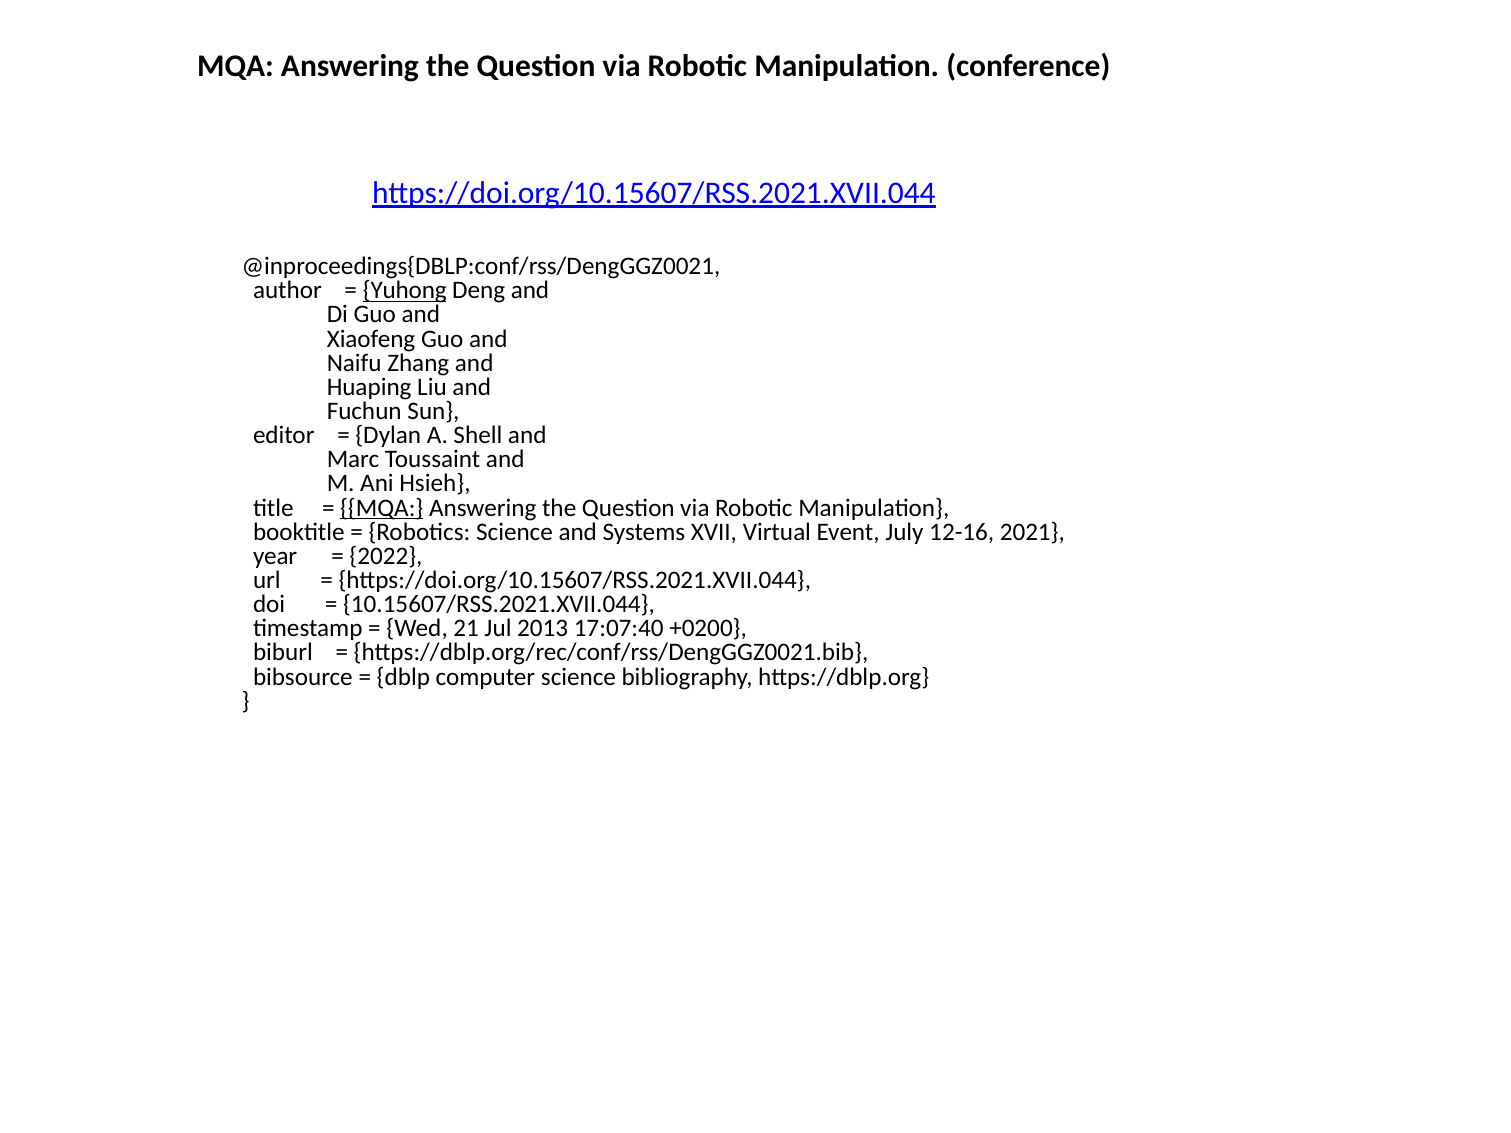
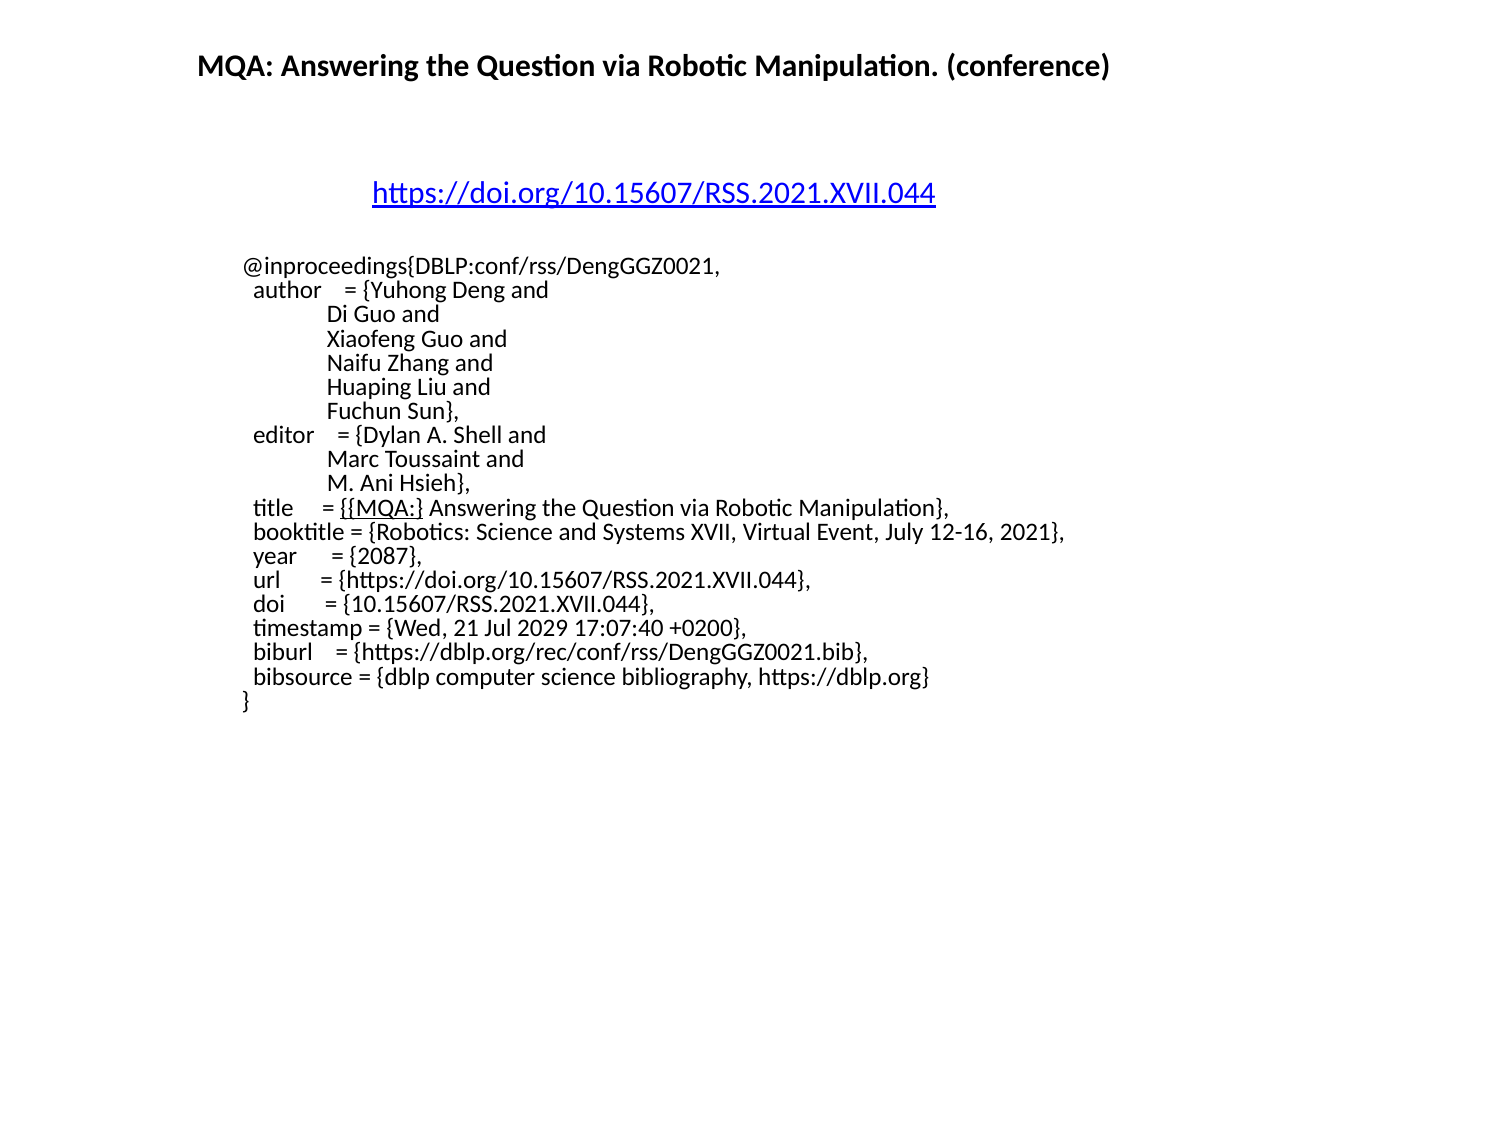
Yuhong underline: present -> none
2022: 2022 -> 2087
2013: 2013 -> 2029
